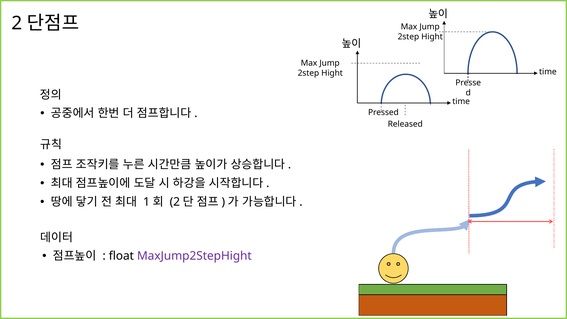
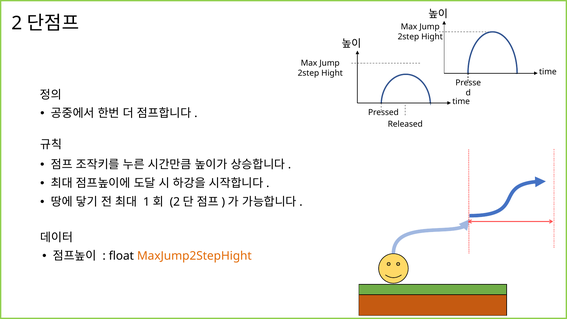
MaxJump2StepHight colour: purple -> orange
